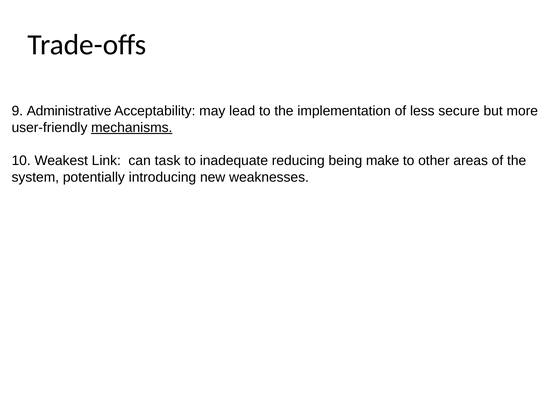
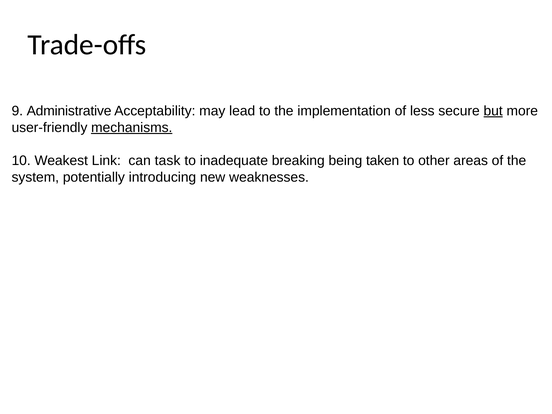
but underline: none -> present
reducing: reducing -> breaking
make: make -> taken
